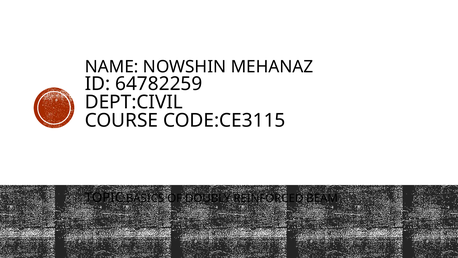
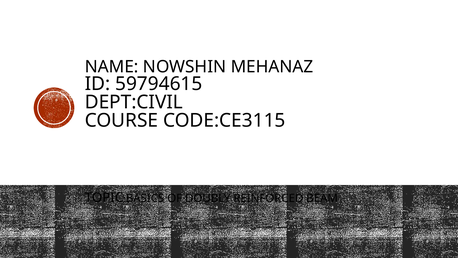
64782259: 64782259 -> 59794615
